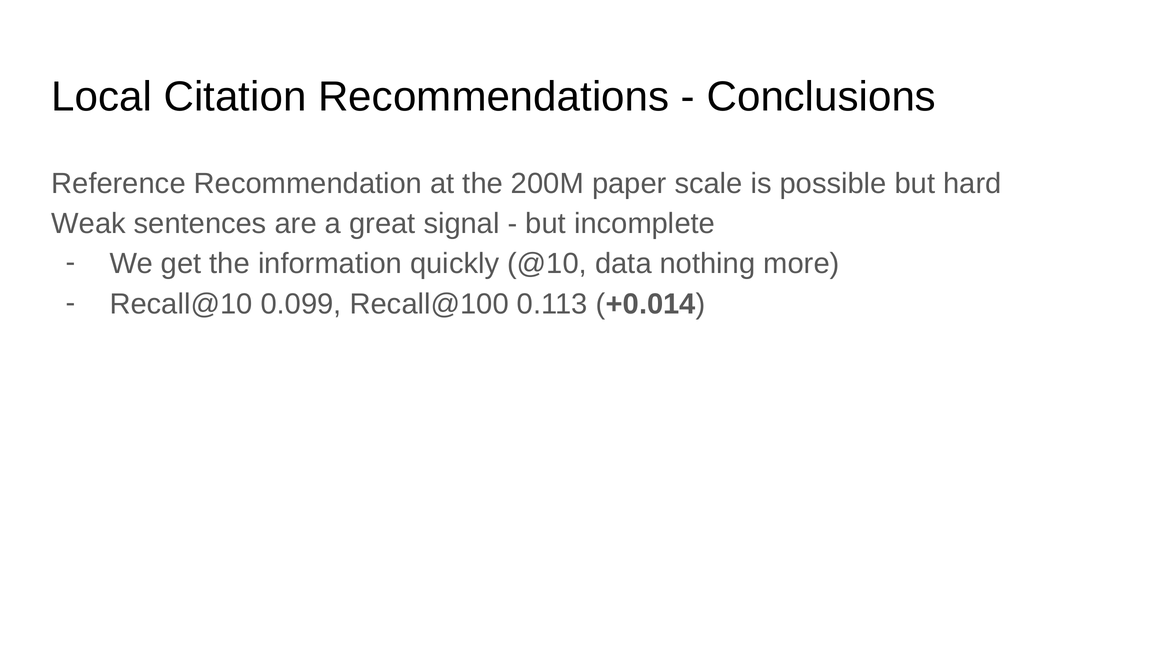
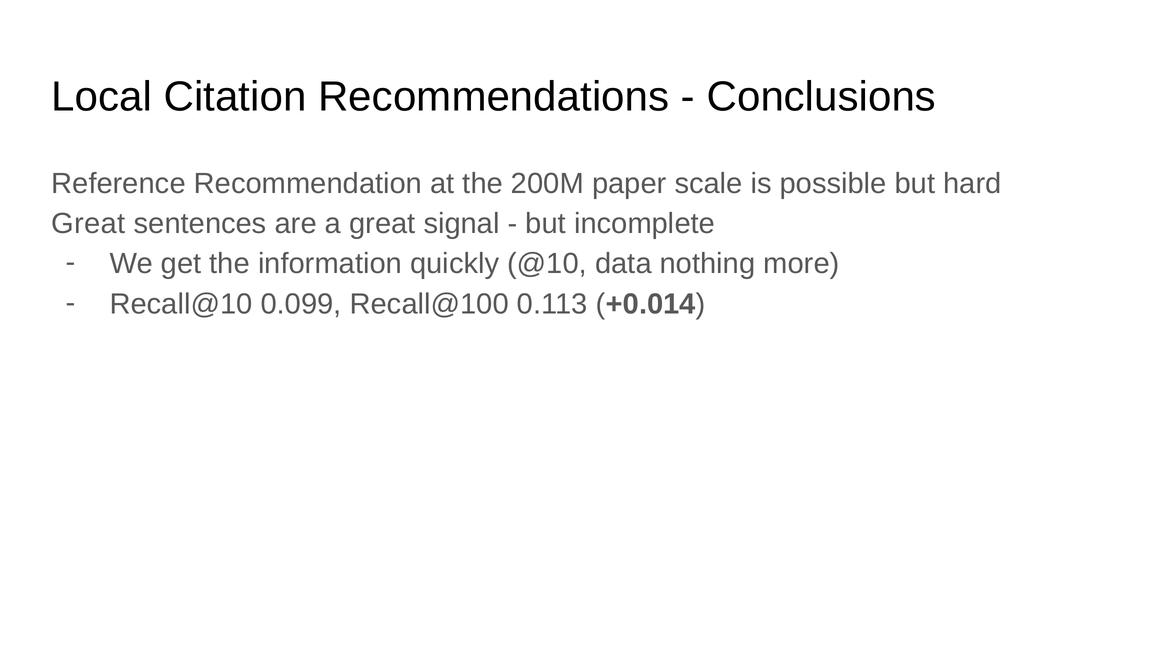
Weak at (89, 224): Weak -> Great
